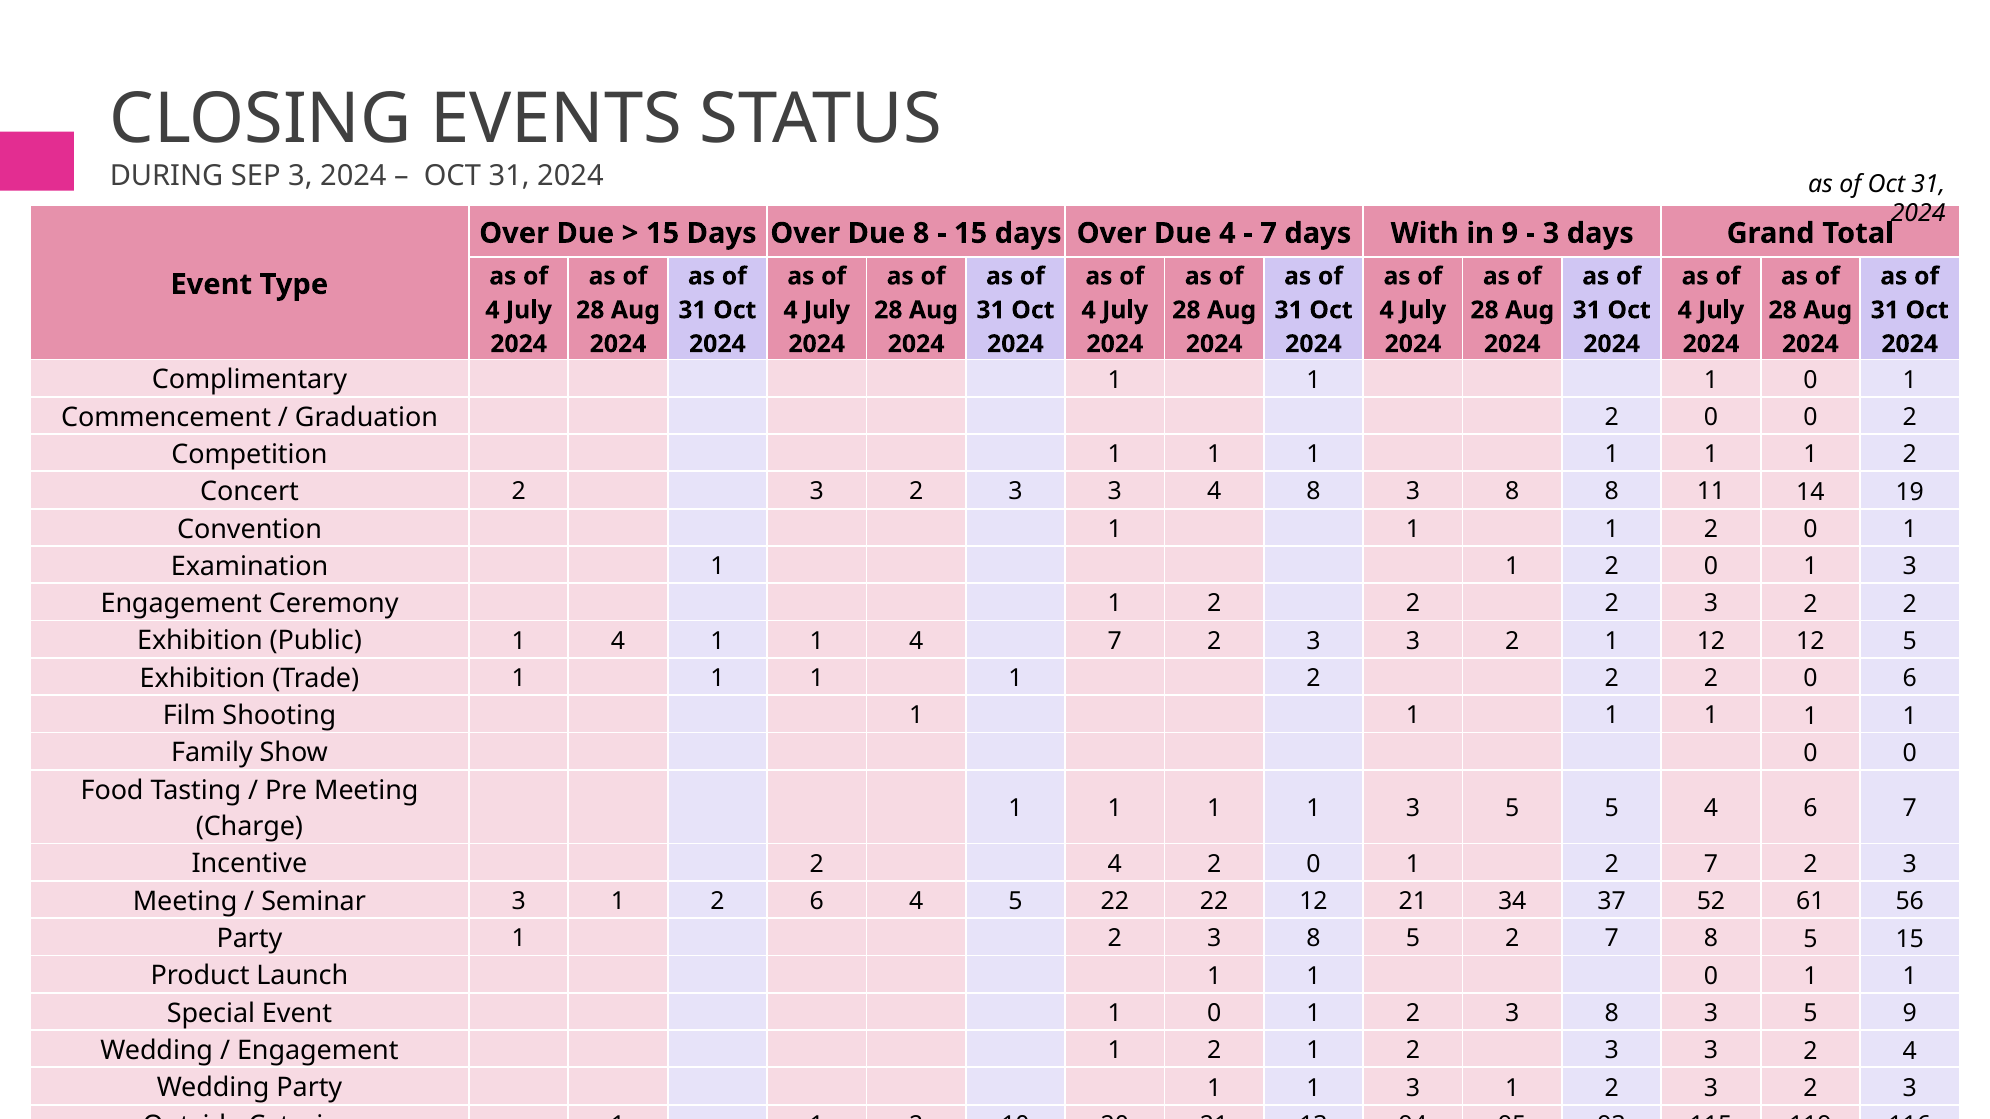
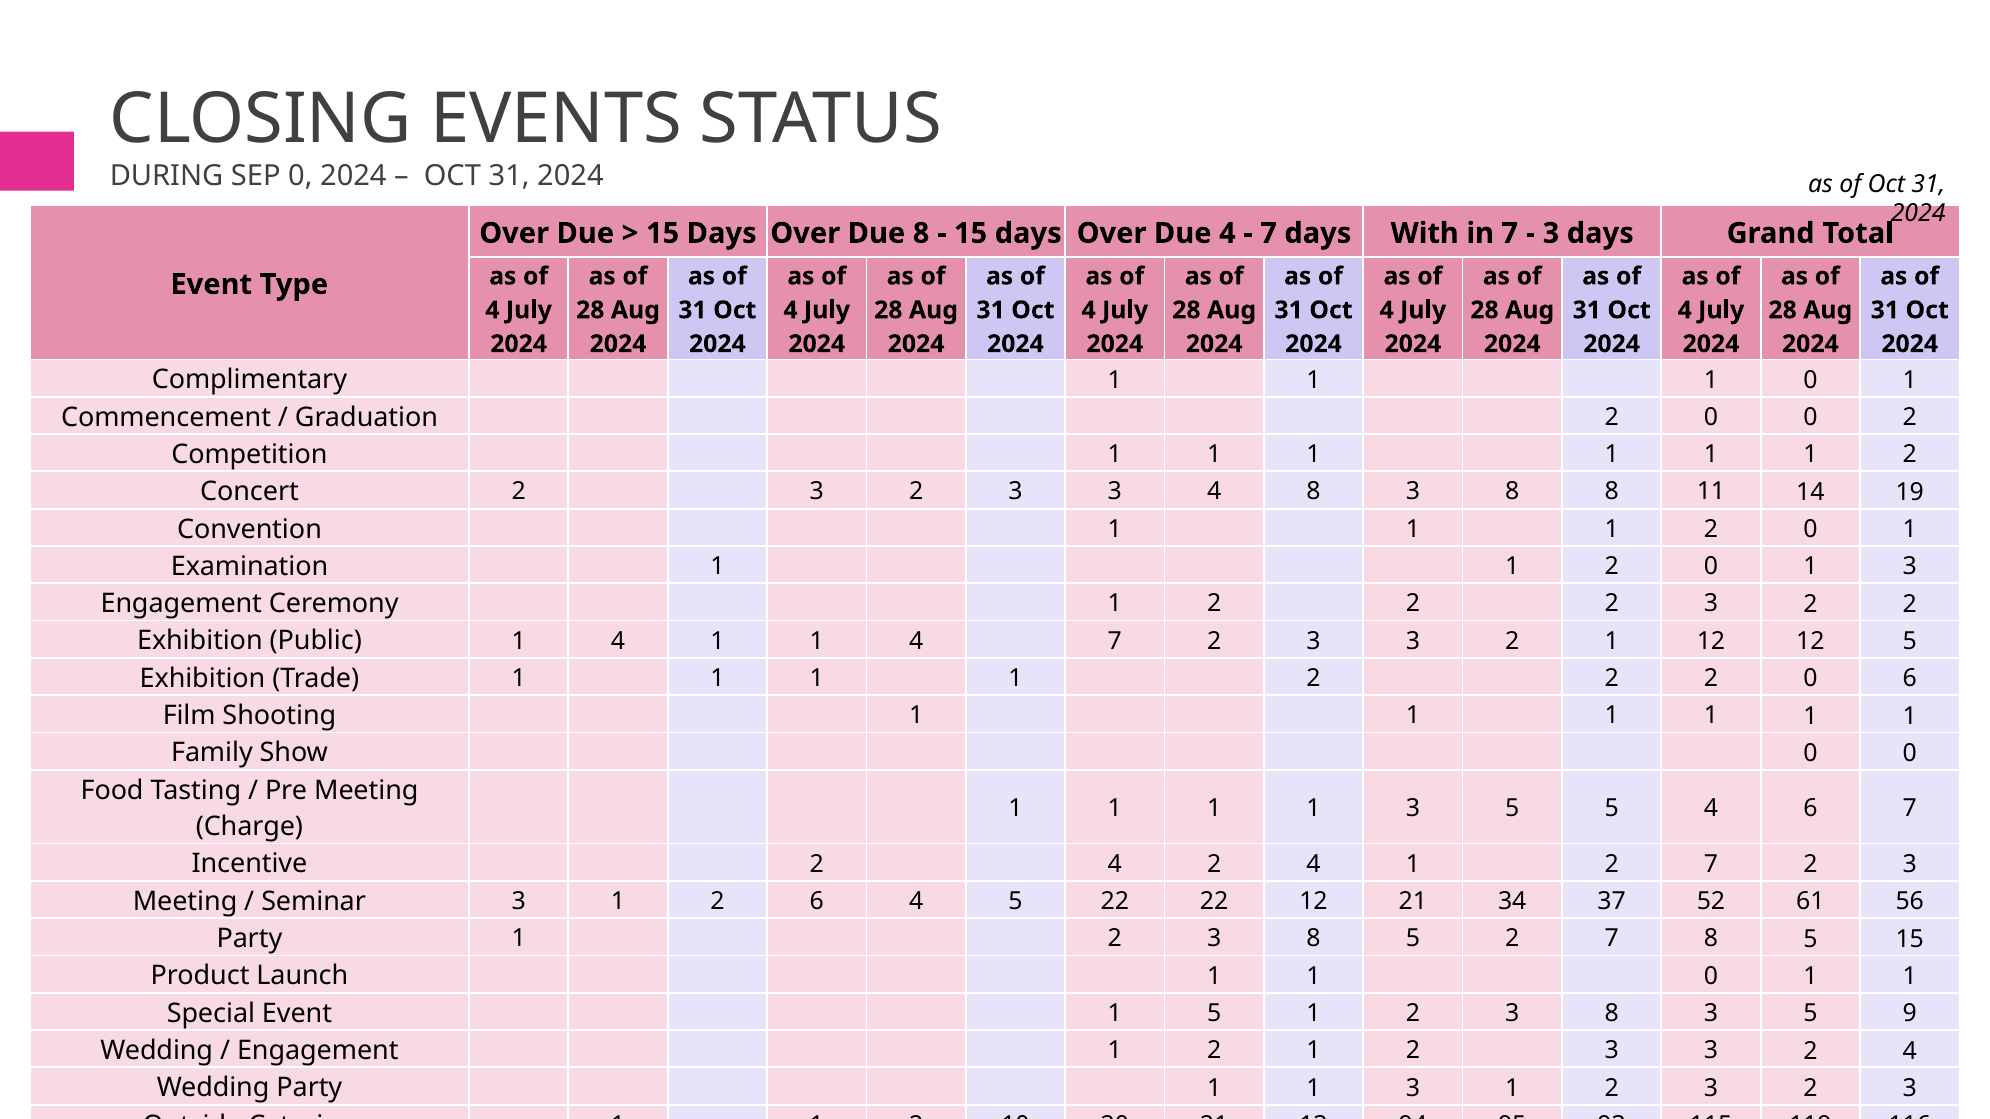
SEP 3: 3 -> 0
in 9: 9 -> 7
4 2 0: 0 -> 4
0 at (1214, 1014): 0 -> 5
